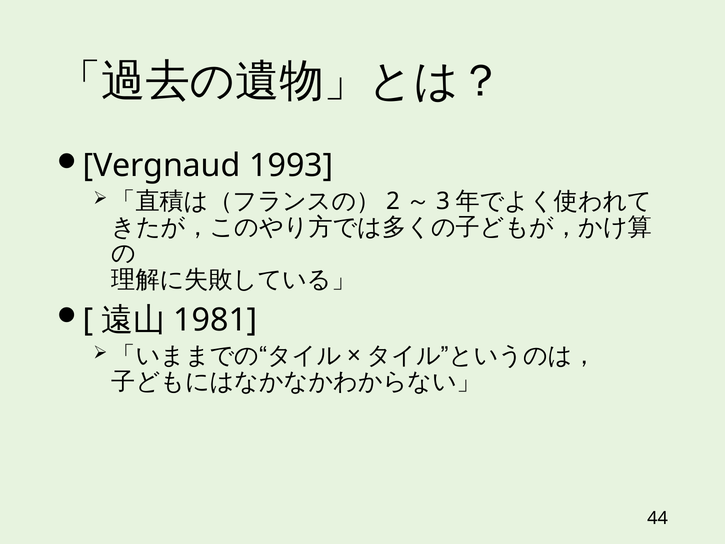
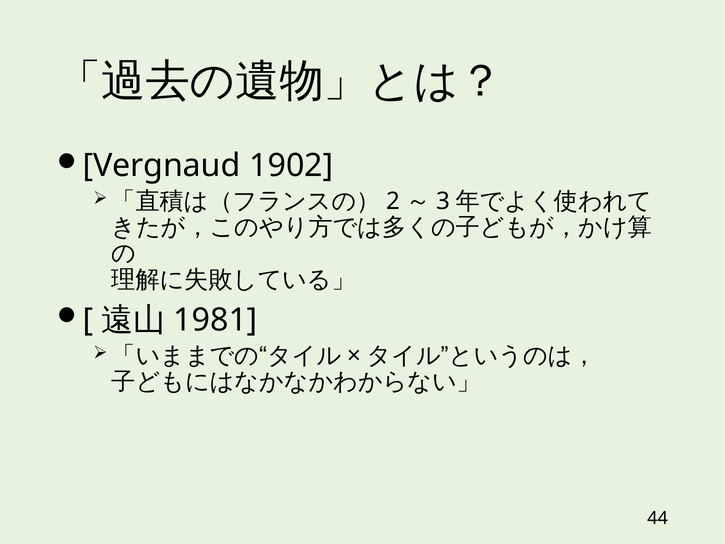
1993: 1993 -> 1902
